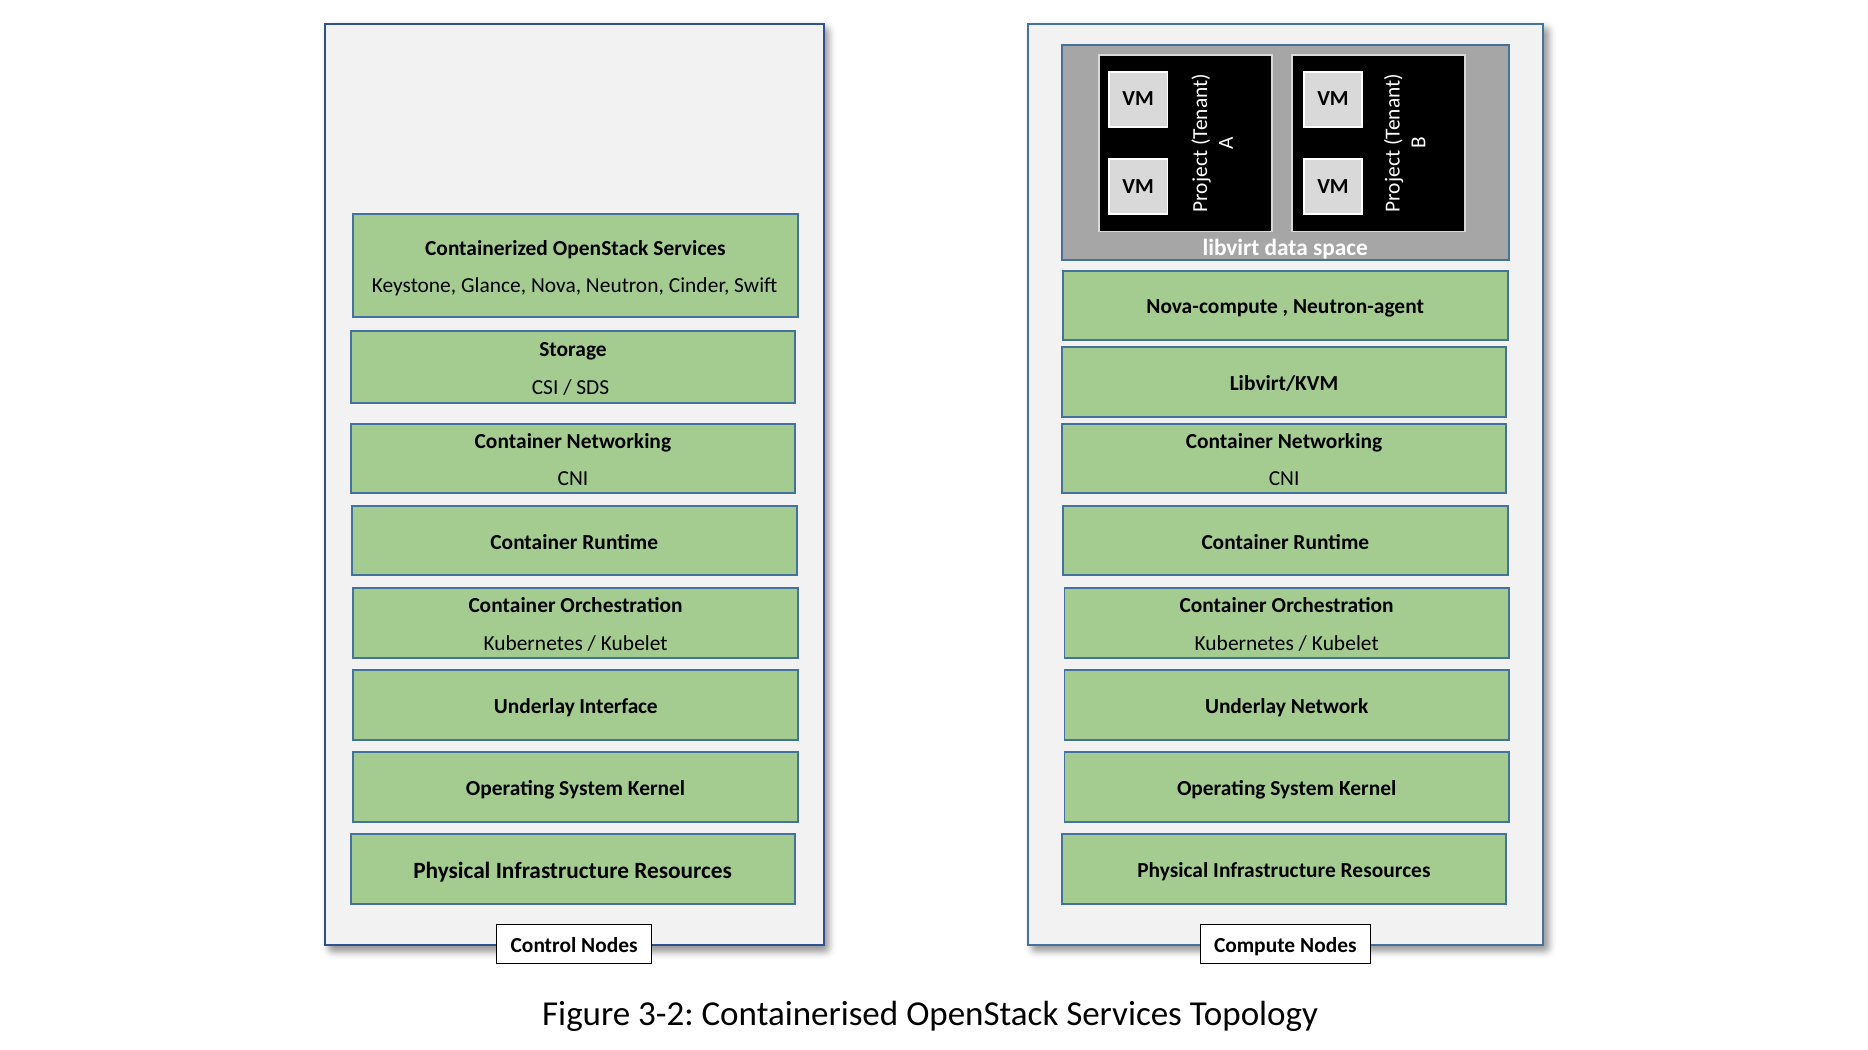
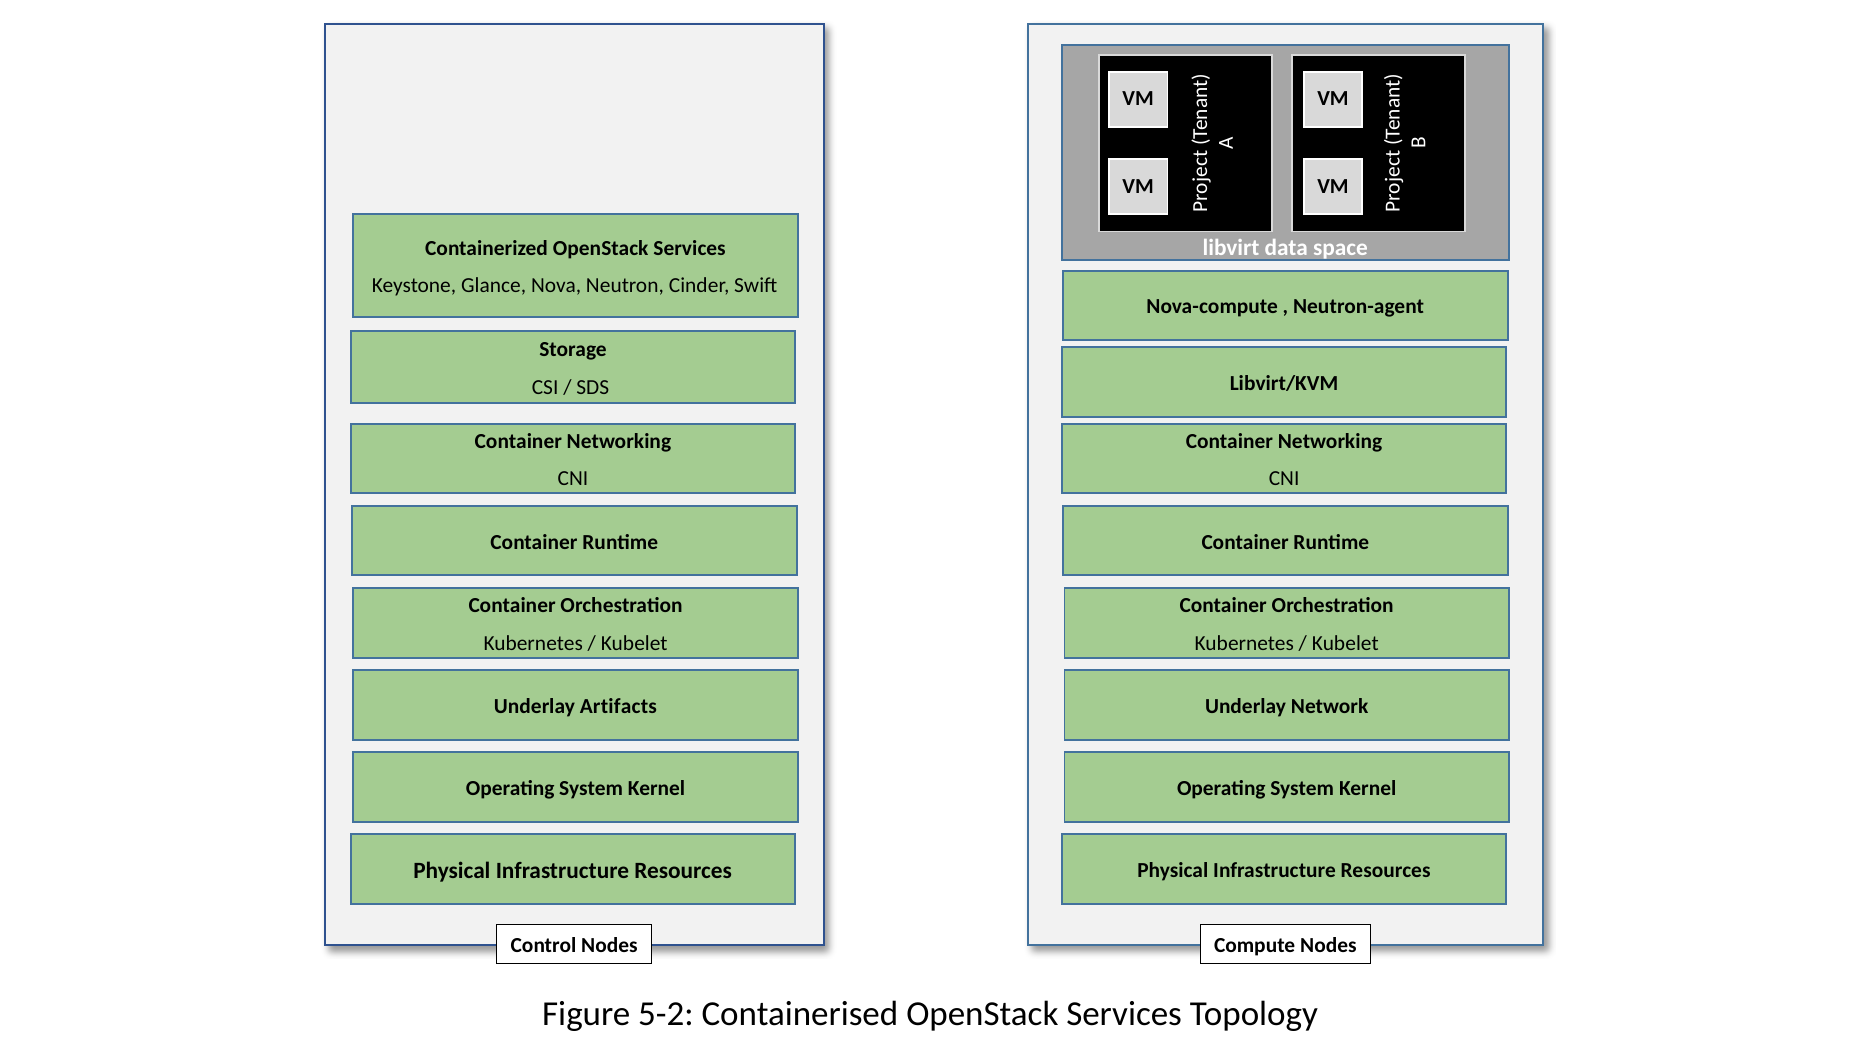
Interface: Interface -> Artifacts
3-2: 3-2 -> 5-2
